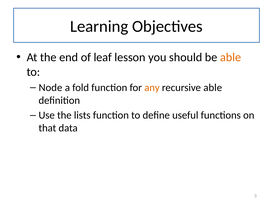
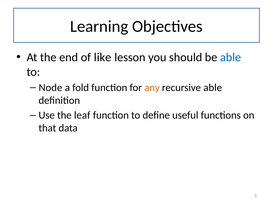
leaf: leaf -> like
able at (231, 57) colour: orange -> blue
lists: lists -> leaf
